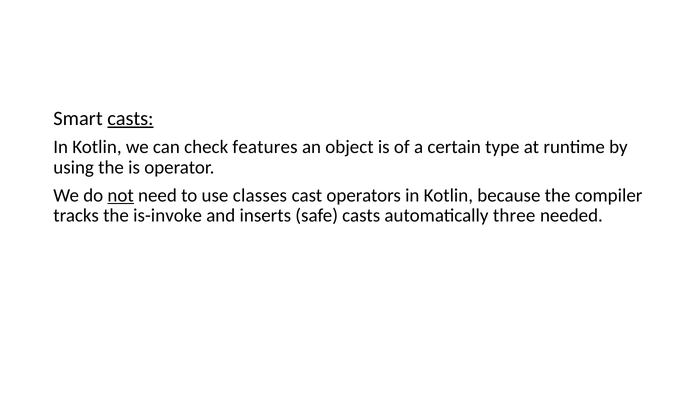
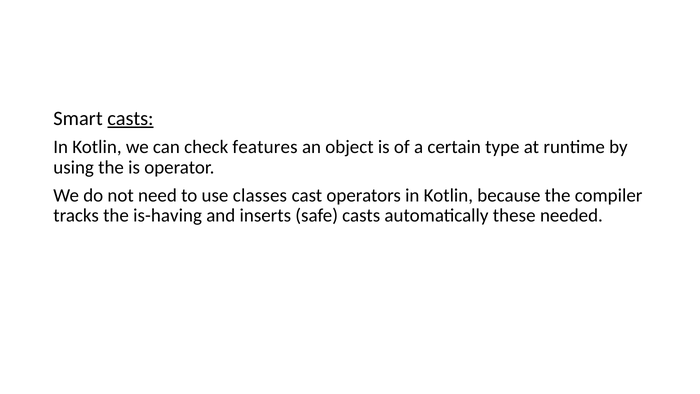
not underline: present -> none
is-invoke: is-invoke -> is-having
three: three -> these
